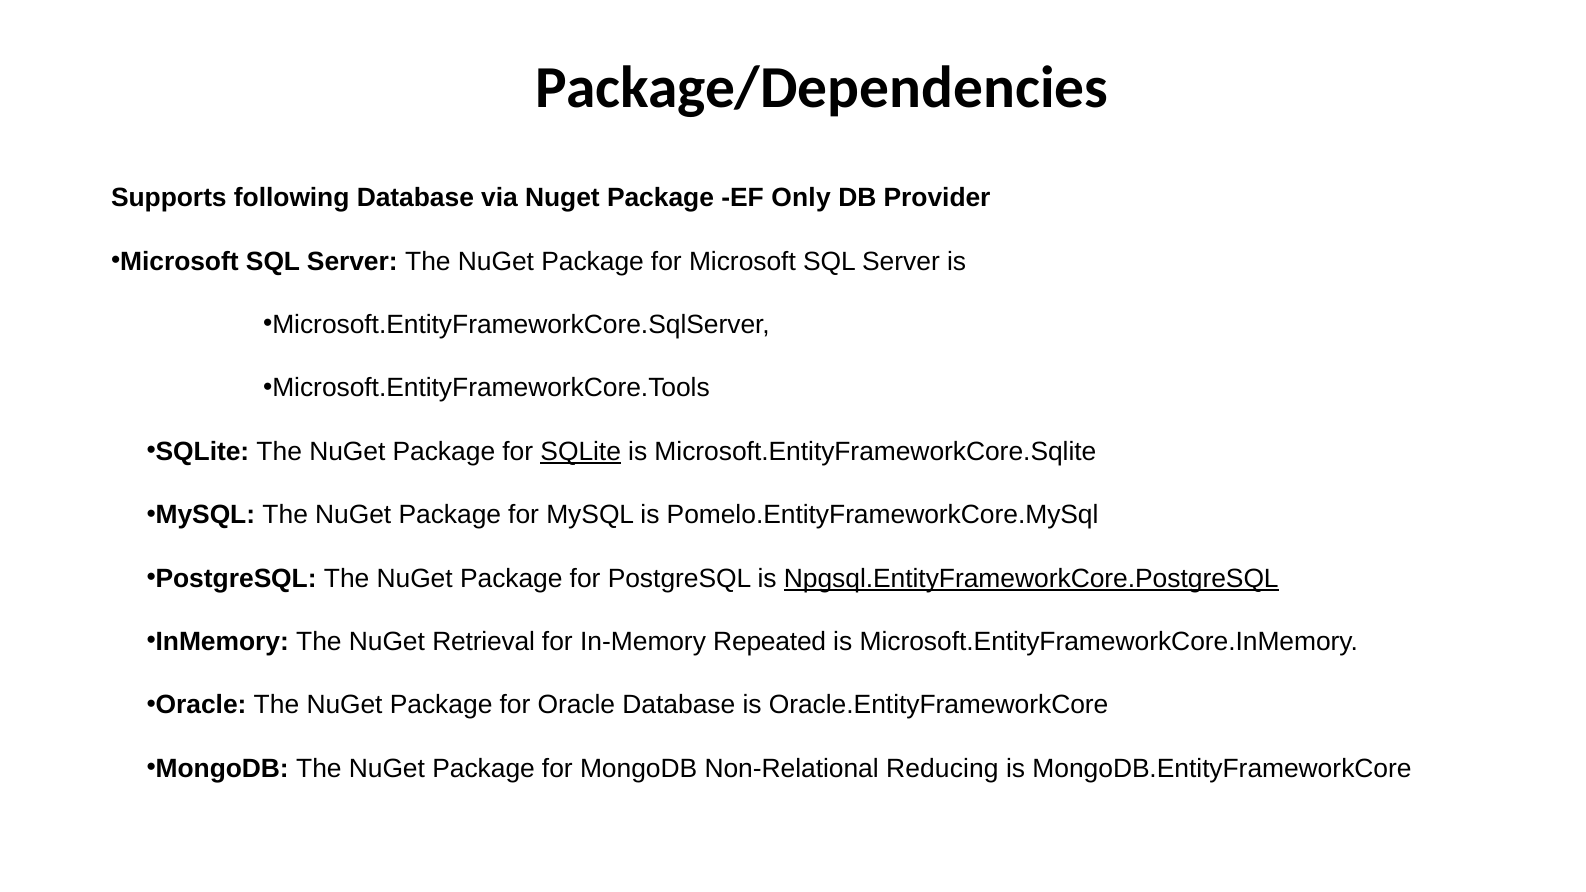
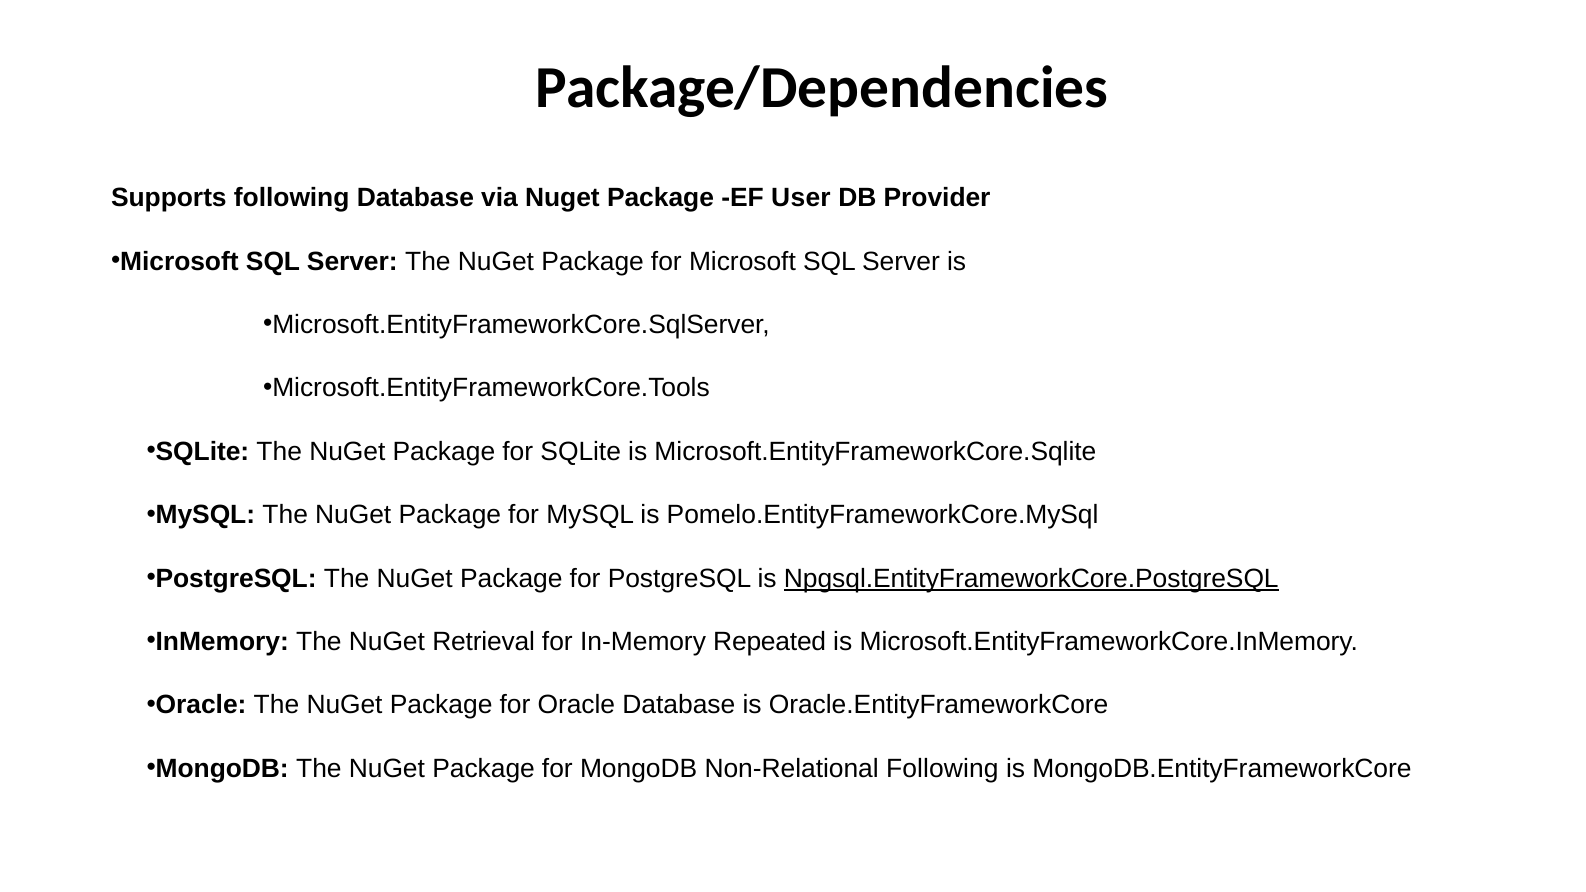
Only: Only -> User
SQLite at (581, 452) underline: present -> none
Non-Relational Reducing: Reducing -> Following
